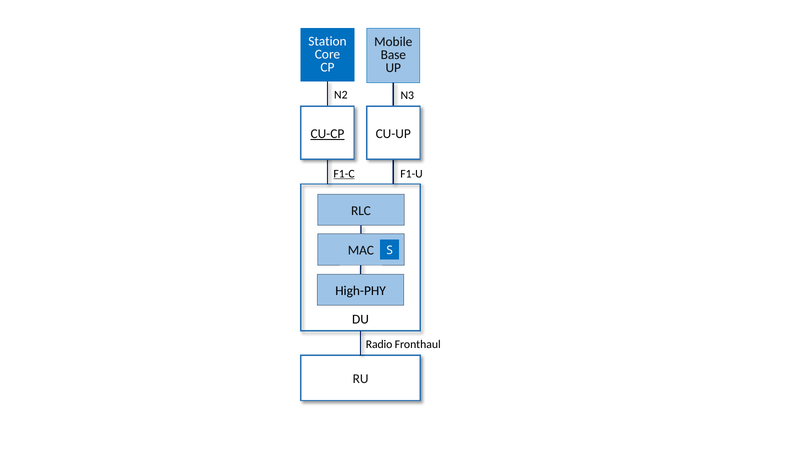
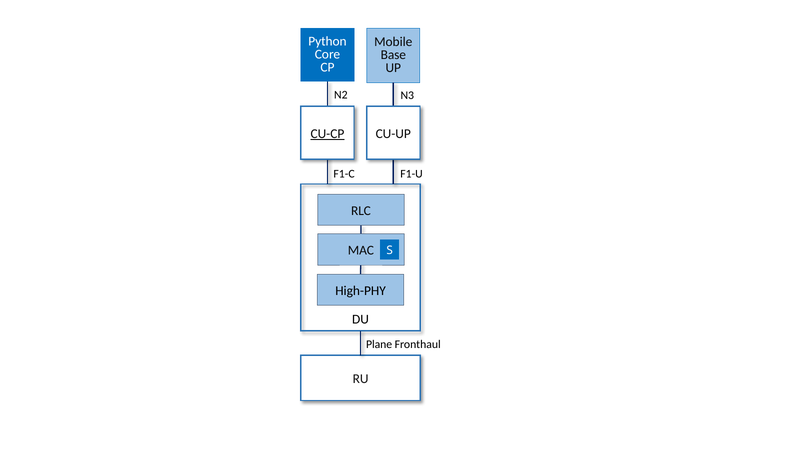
Station: Station -> Python
F1-C underline: present -> none
Radio: Radio -> Plane
